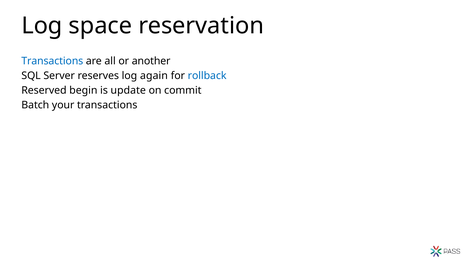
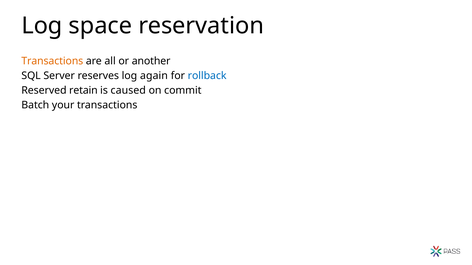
Transactions at (52, 61) colour: blue -> orange
begin: begin -> retain
update: update -> caused
